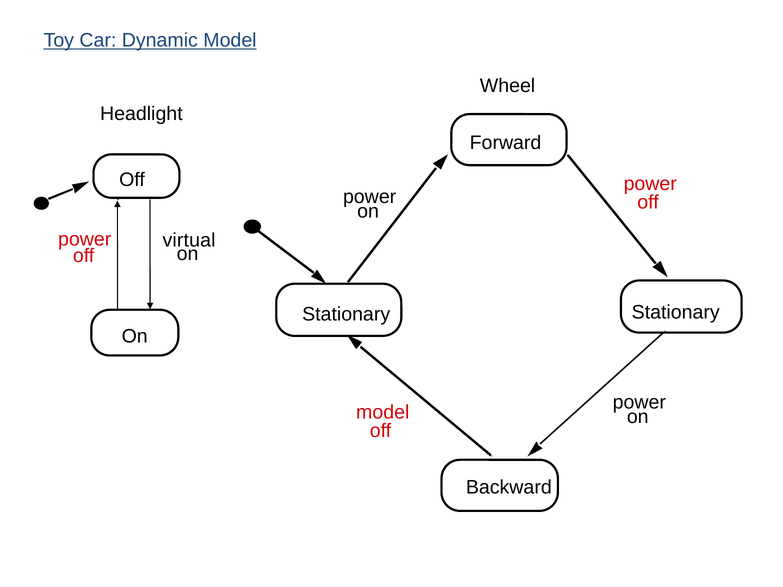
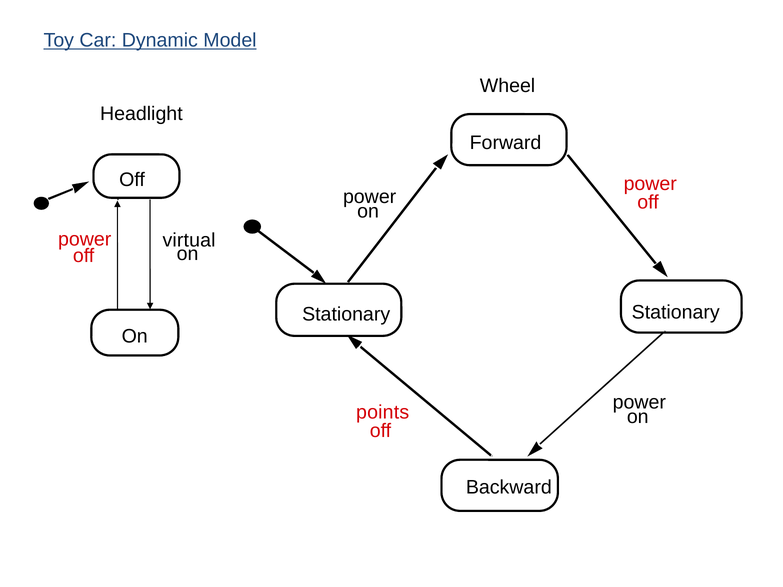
model at (383, 412): model -> points
